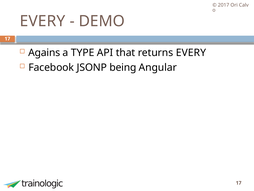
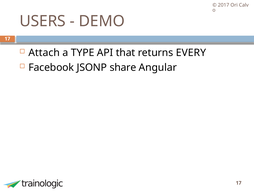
EVERY at (42, 21): EVERY -> USERS
Agains: Agains -> Attach
being: being -> share
